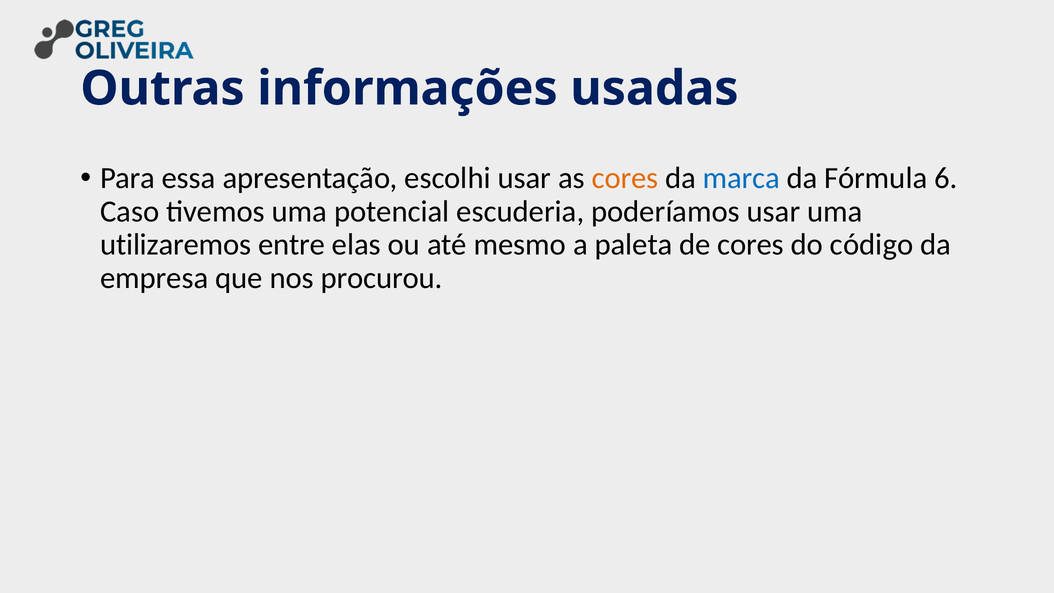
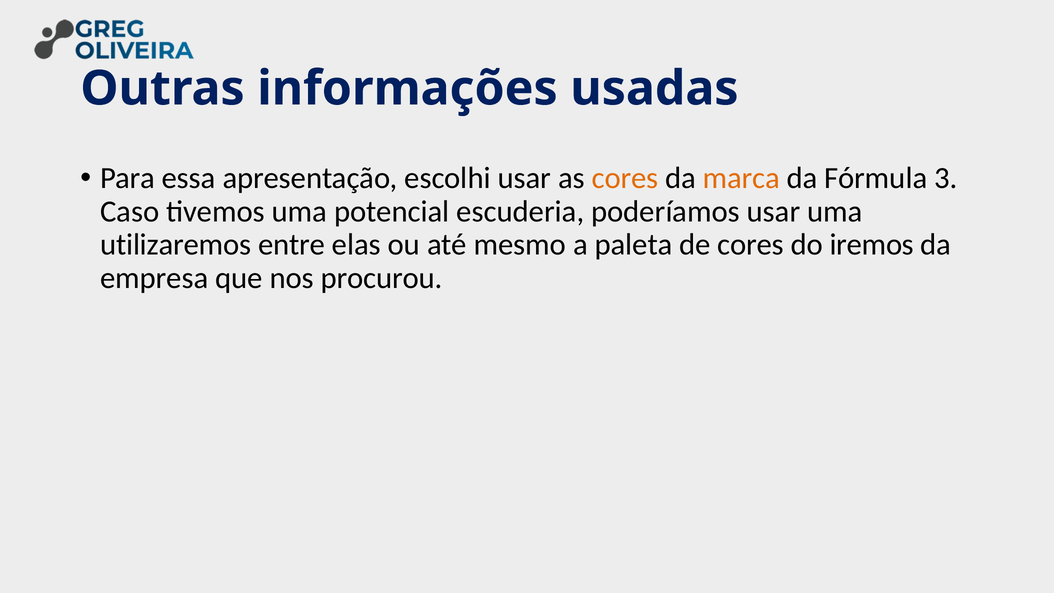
marca colour: blue -> orange
6: 6 -> 3
código: código -> iremos
